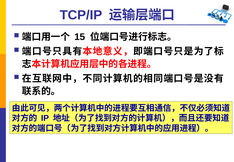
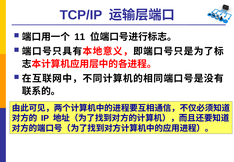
15: 15 -> 11
